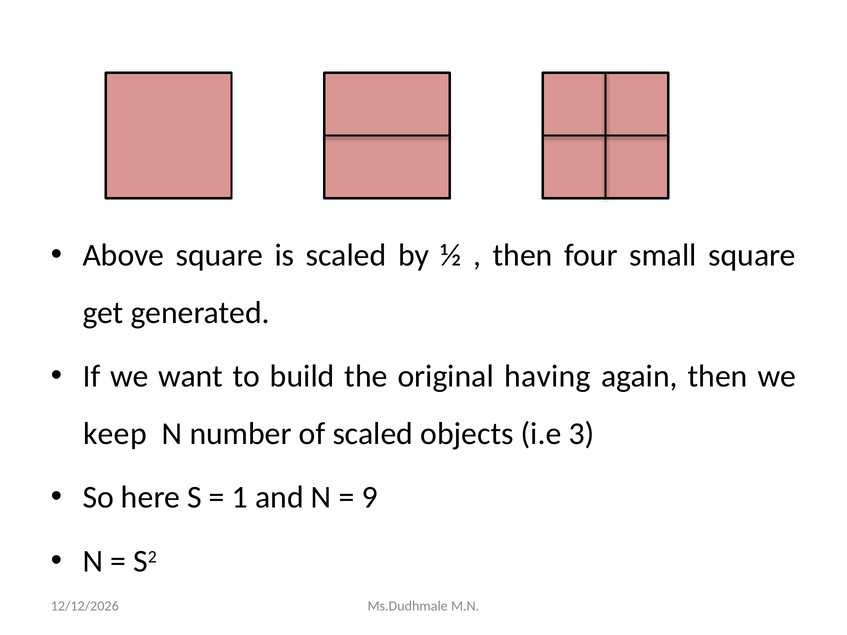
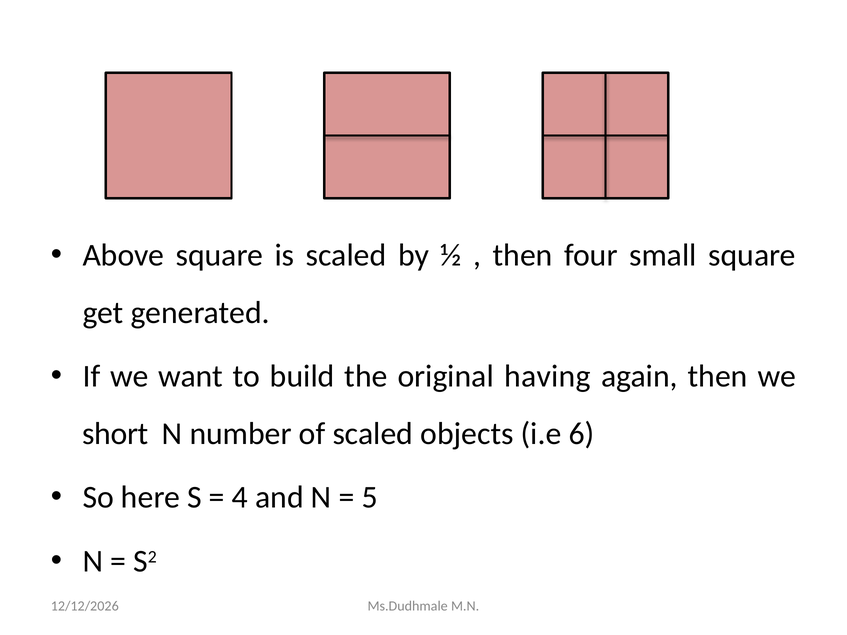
keep: keep -> short
3: 3 -> 6
1: 1 -> 4
9: 9 -> 5
